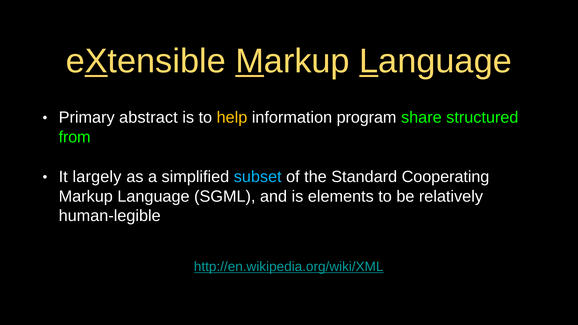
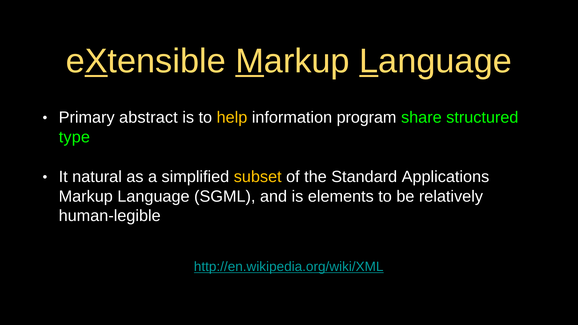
from: from -> type
largely: largely -> natural
subset colour: light blue -> yellow
Cooperating: Cooperating -> Applications
